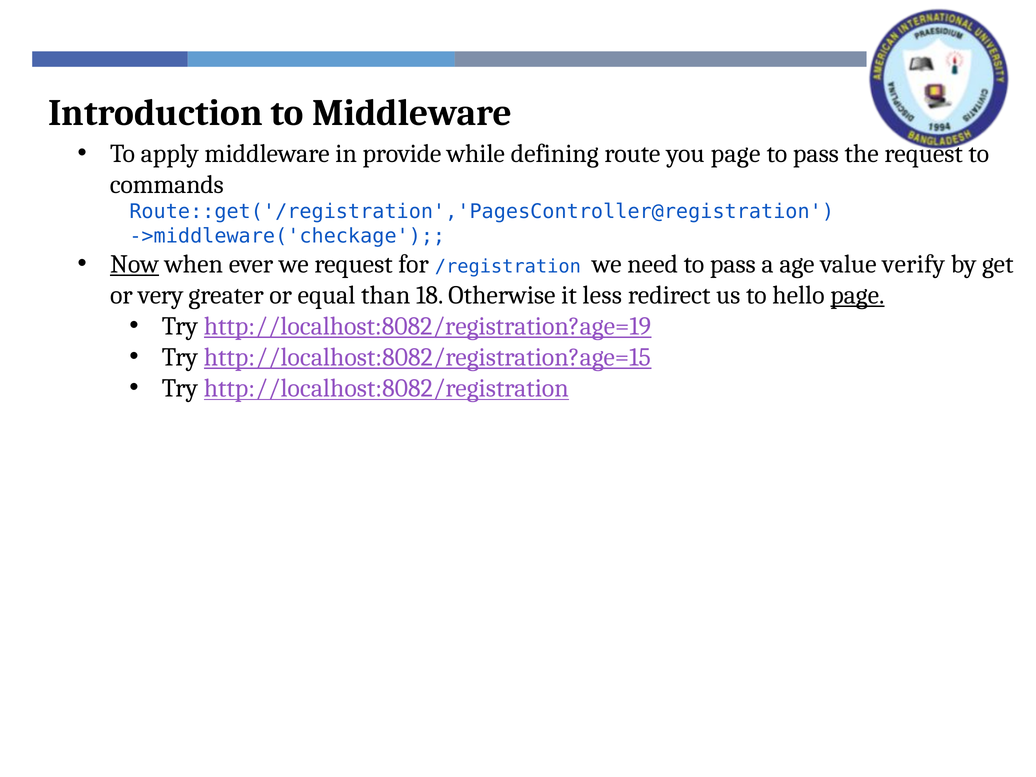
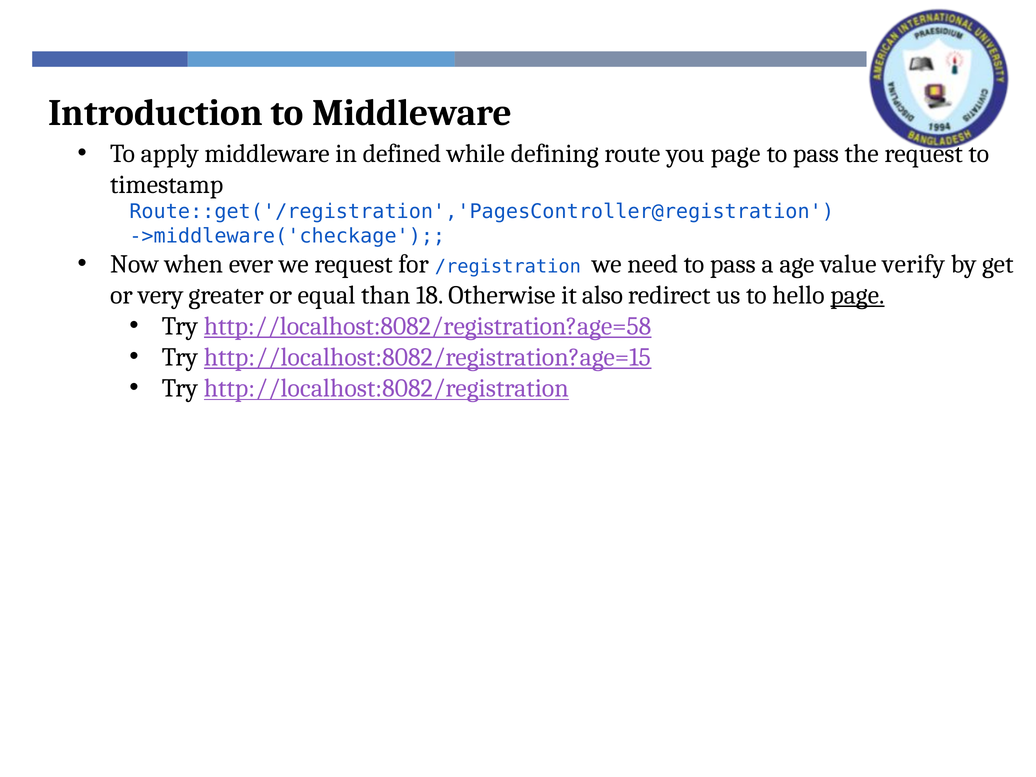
provide: provide -> defined
commands: commands -> timestamp
Now underline: present -> none
less: less -> also
http://localhost:8082/registration?age=19: http://localhost:8082/registration?age=19 -> http://localhost:8082/registration?age=58
